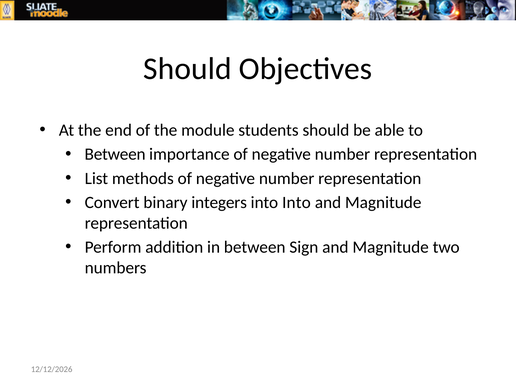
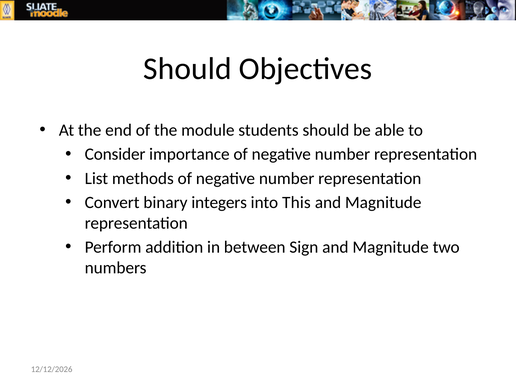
Between at (115, 154): Between -> Consider
into Into: Into -> This
